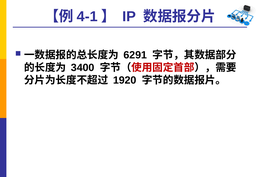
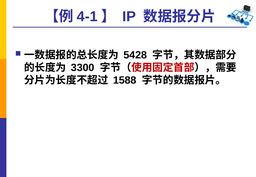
6291: 6291 -> 5428
3400: 3400 -> 3300
1920: 1920 -> 1588
